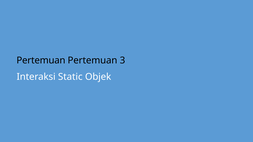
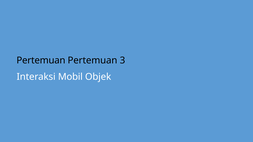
Static: Static -> Mobil
